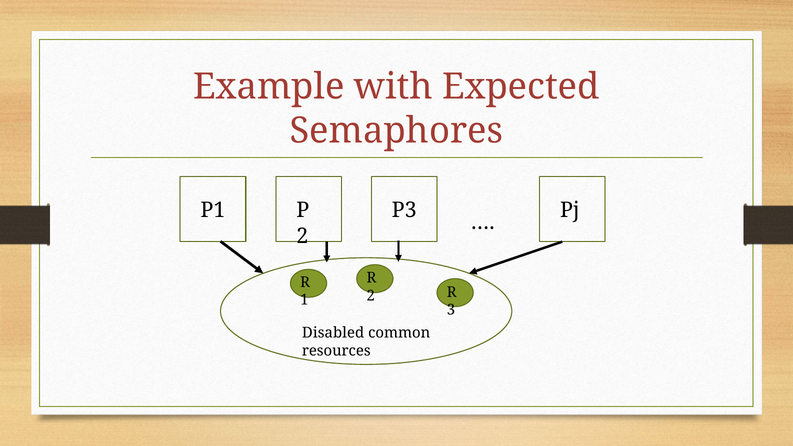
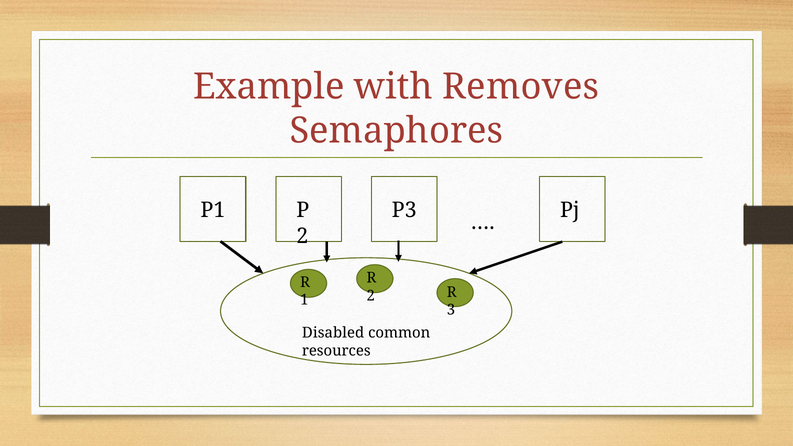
Expected: Expected -> Removes
